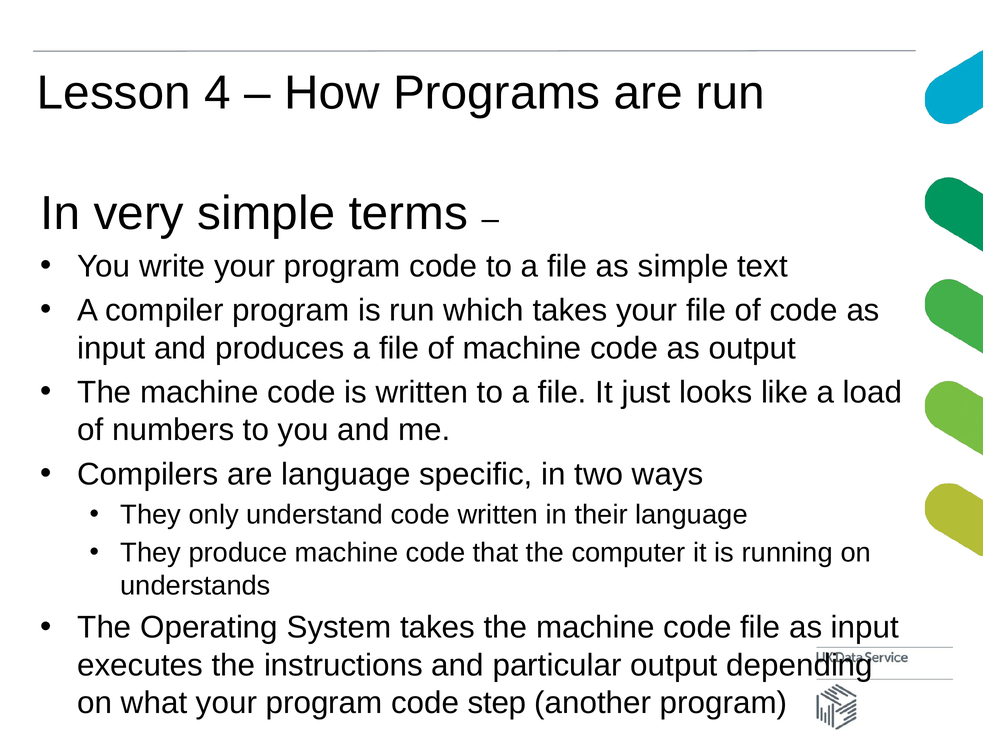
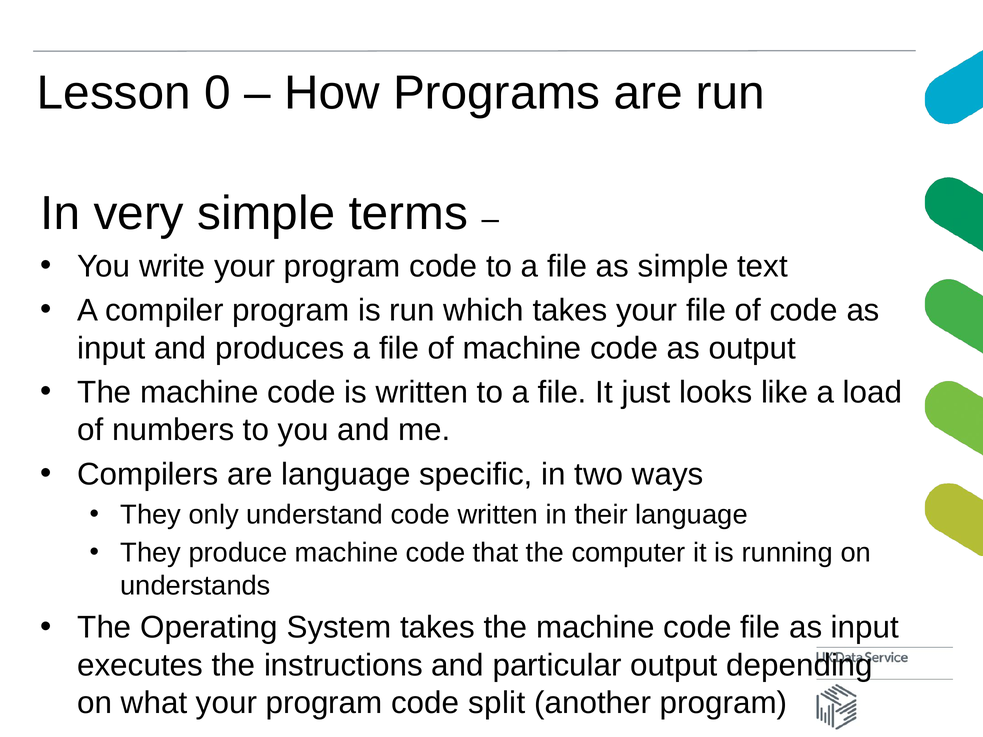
4: 4 -> 0
step: step -> split
